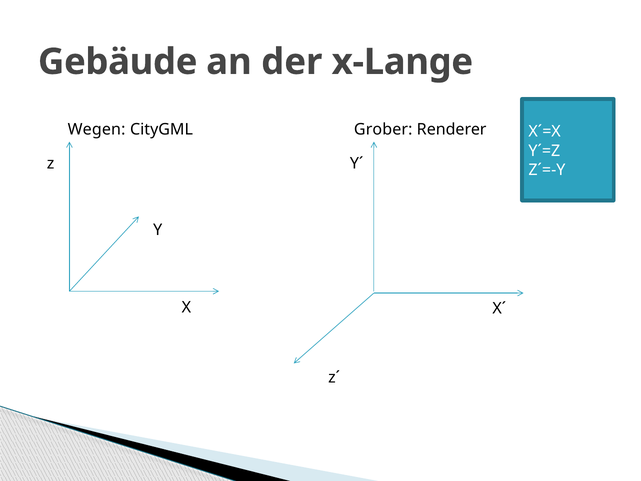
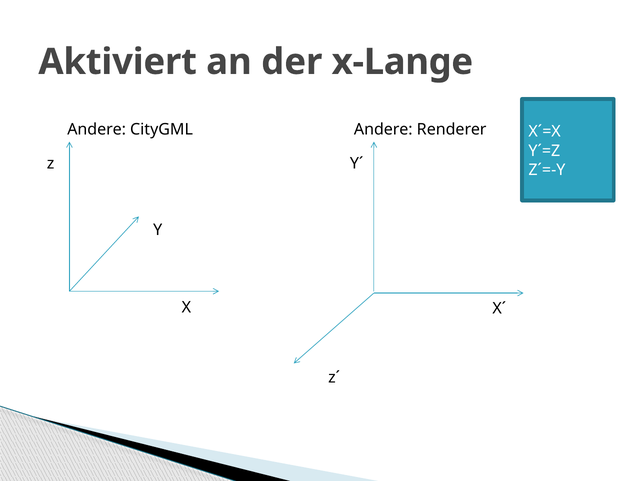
Gebäude: Gebäude -> Aktiviert
Wegen at (97, 130): Wegen -> Andere
CityGML Grober: Grober -> Andere
